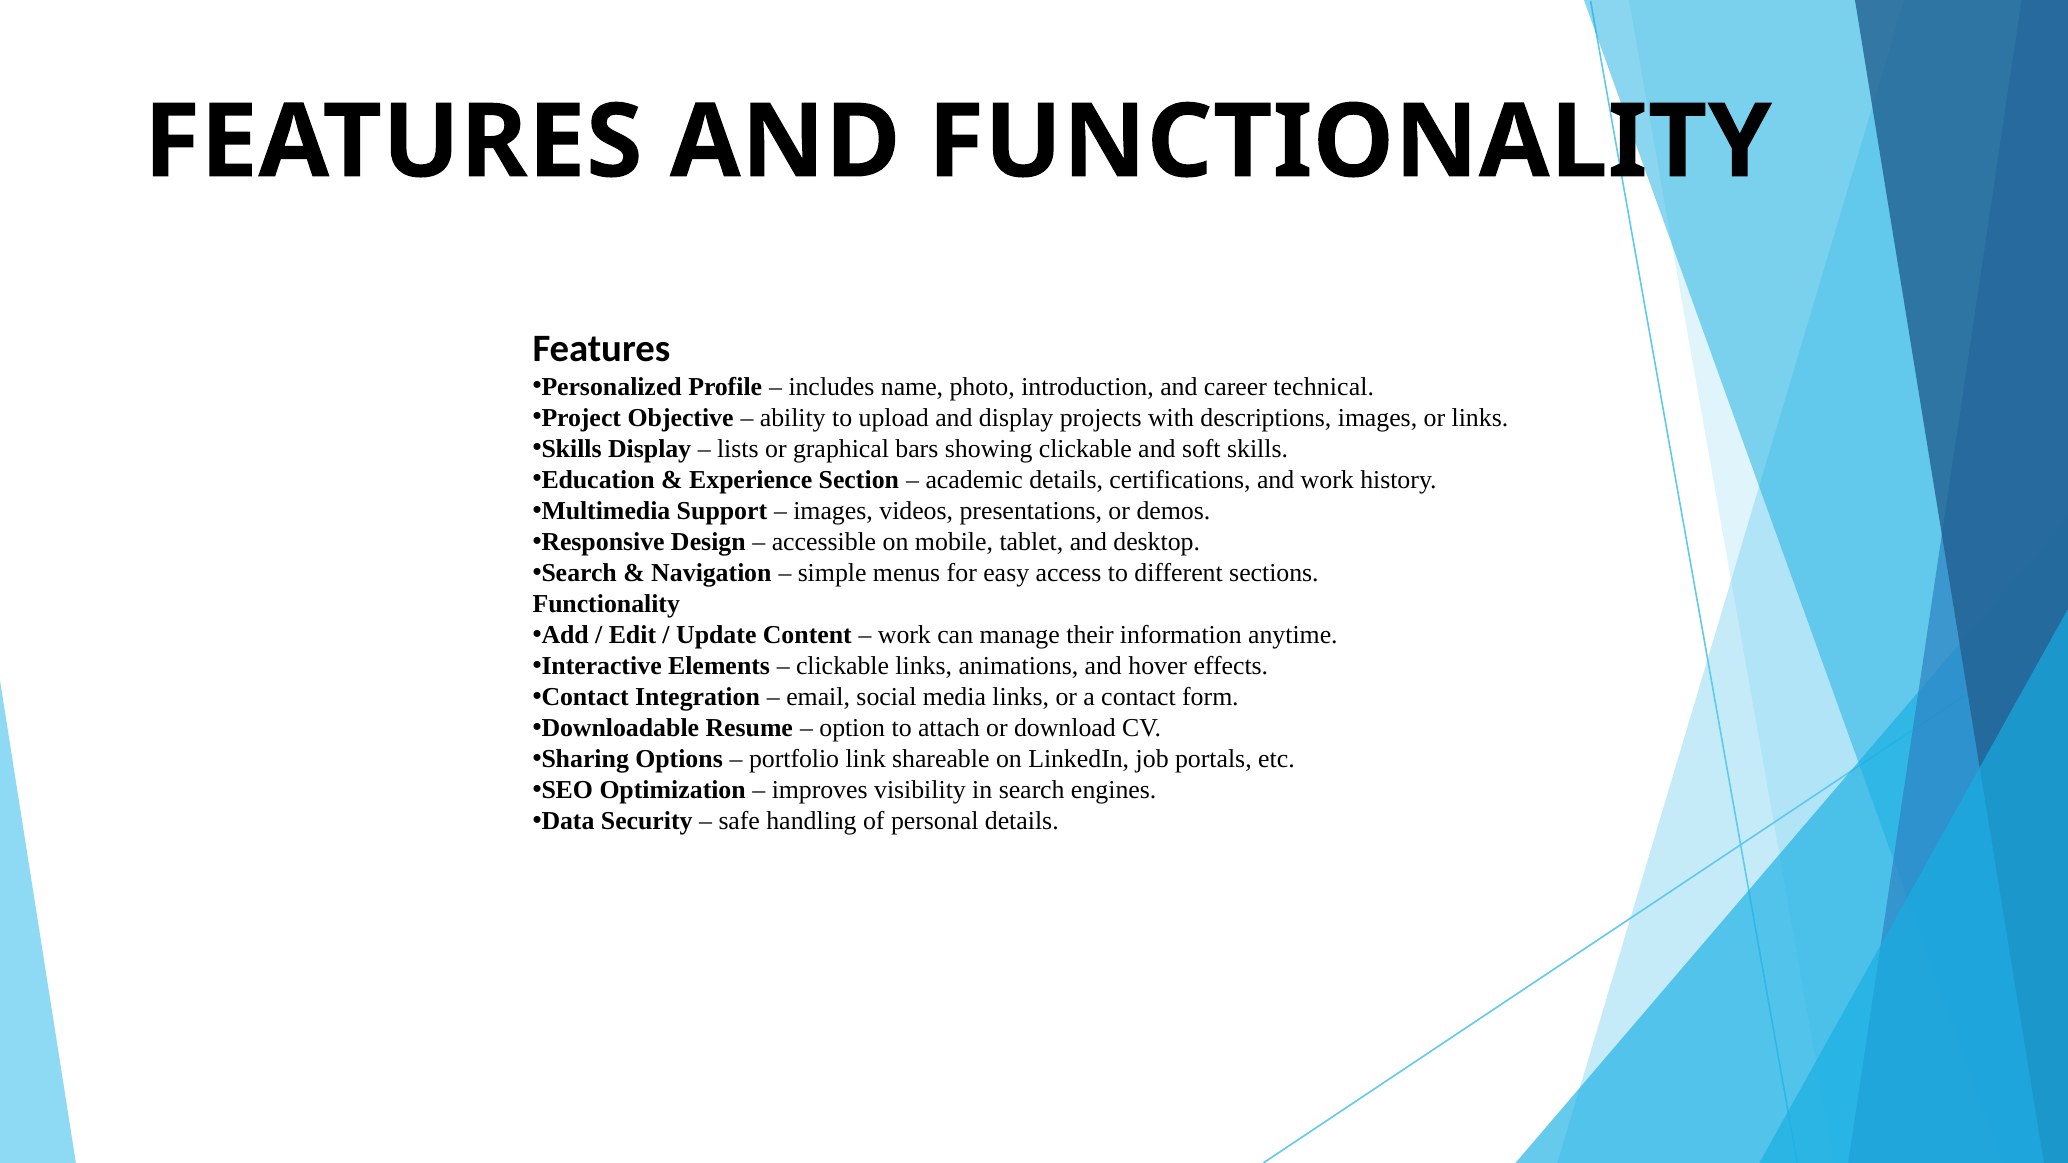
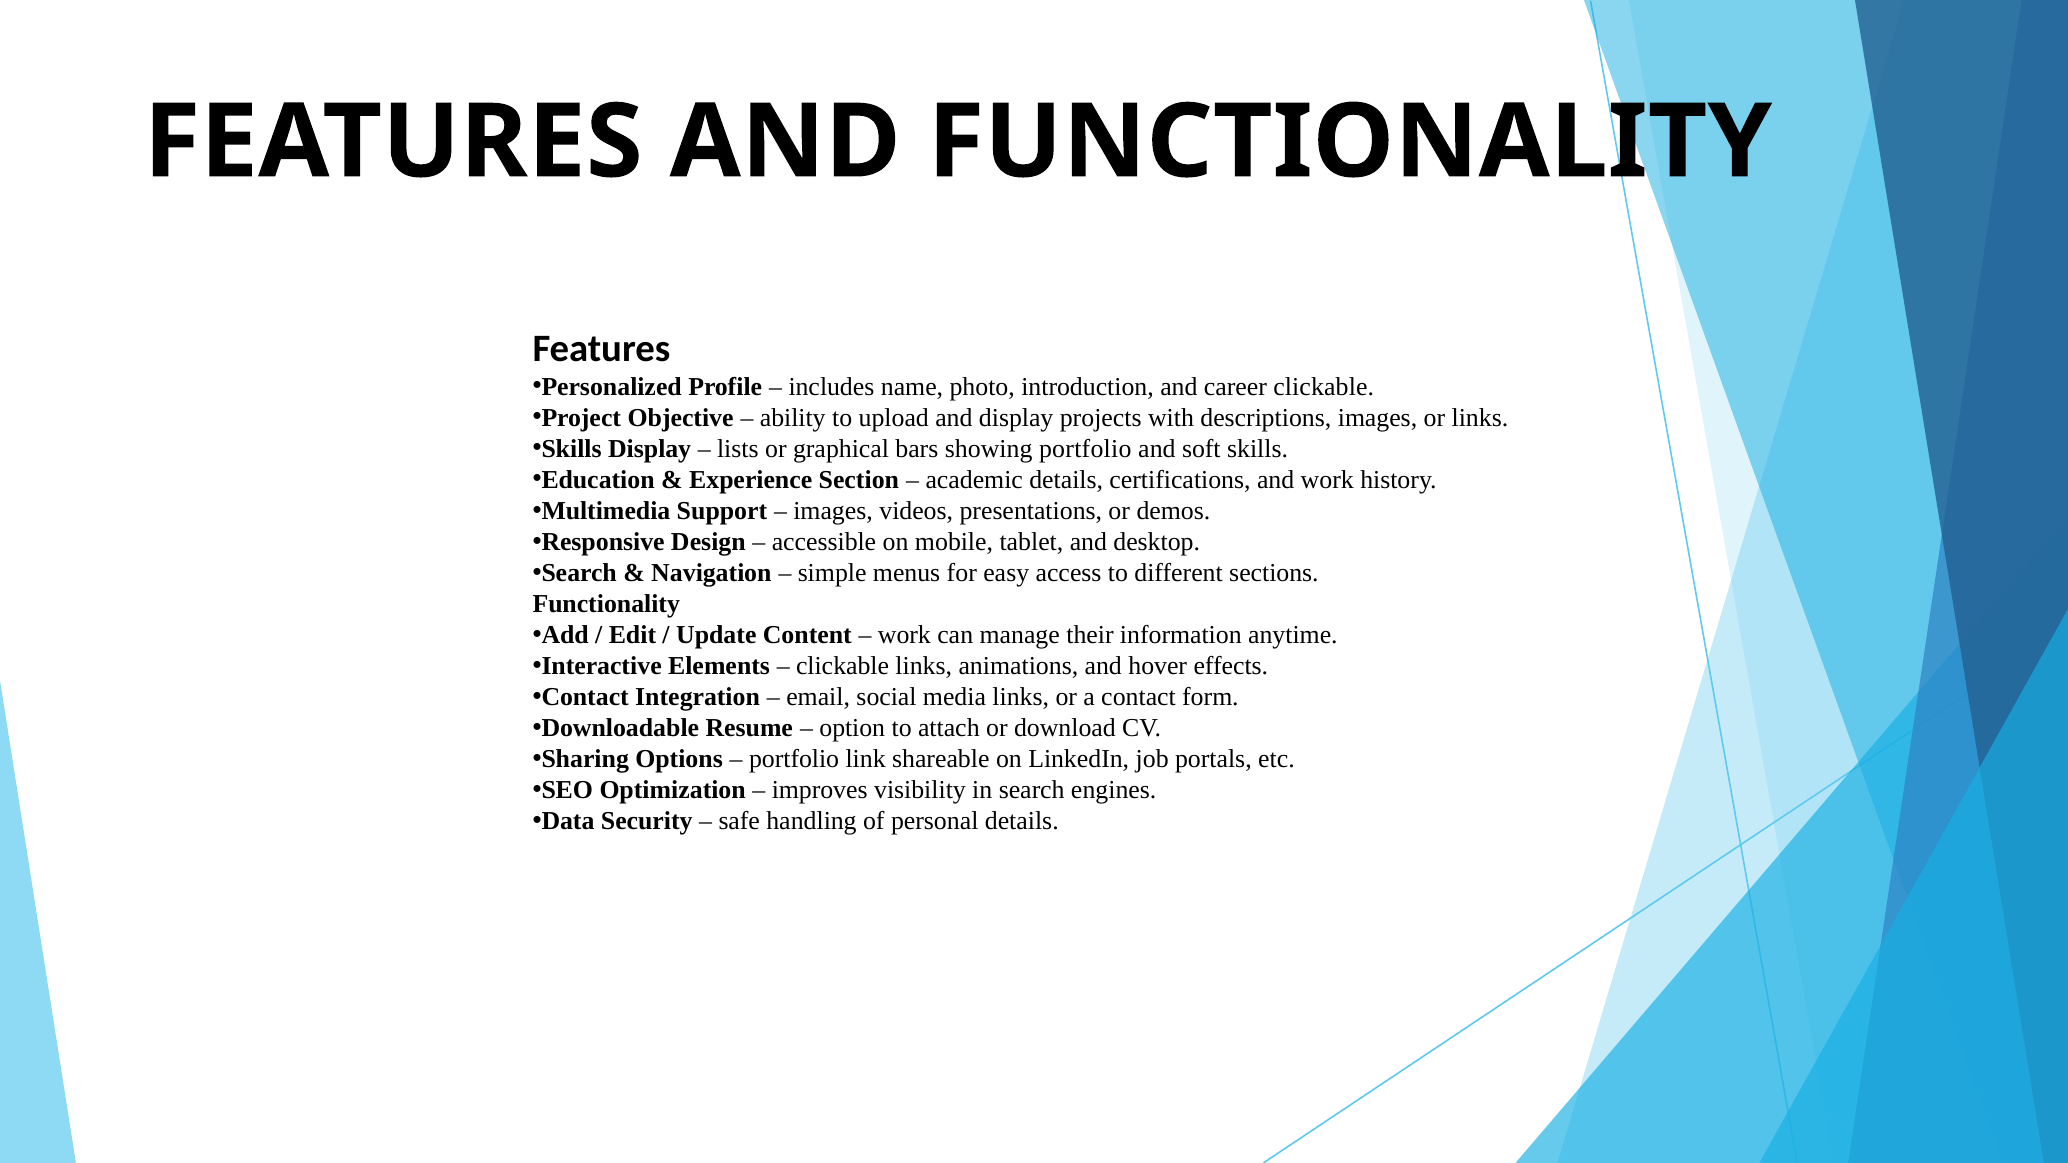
career technical: technical -> clickable
showing clickable: clickable -> portfolio
